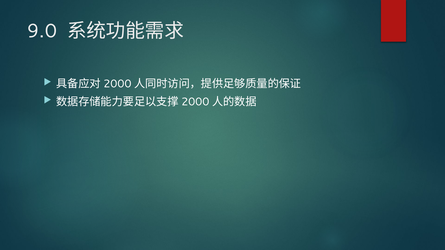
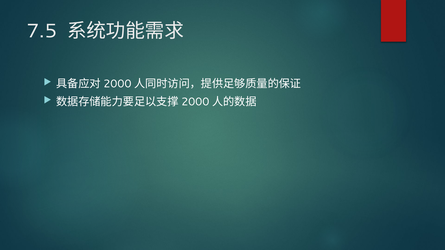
9.0: 9.0 -> 7.5
